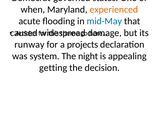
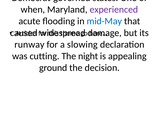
experienced colour: orange -> purple
projects: projects -> slowing
system: system -> cutting
getting: getting -> ground
